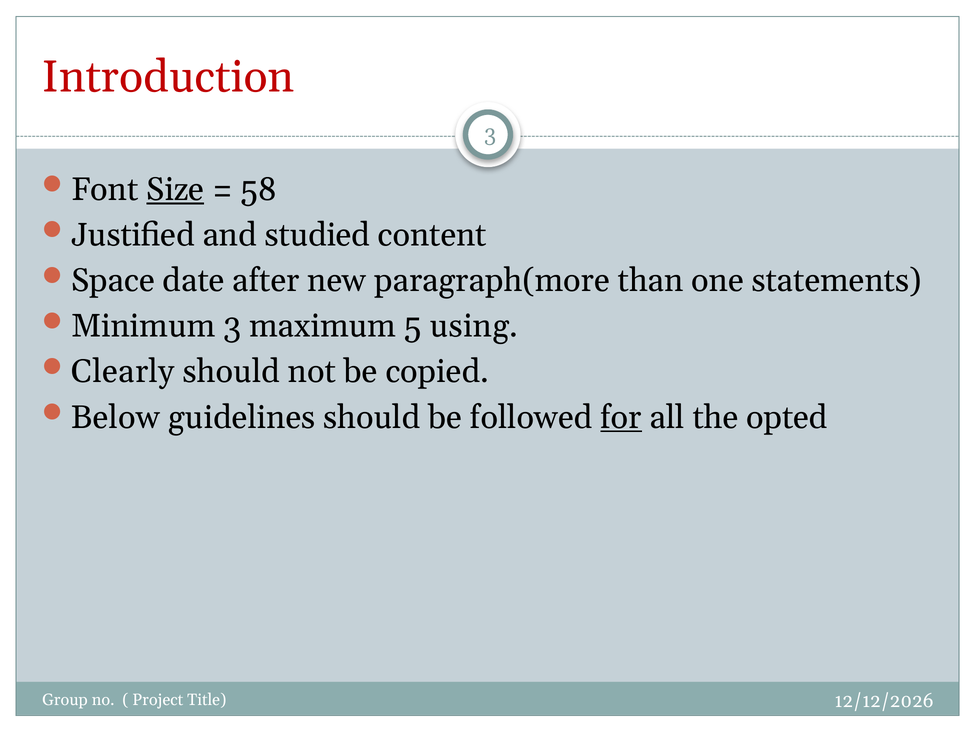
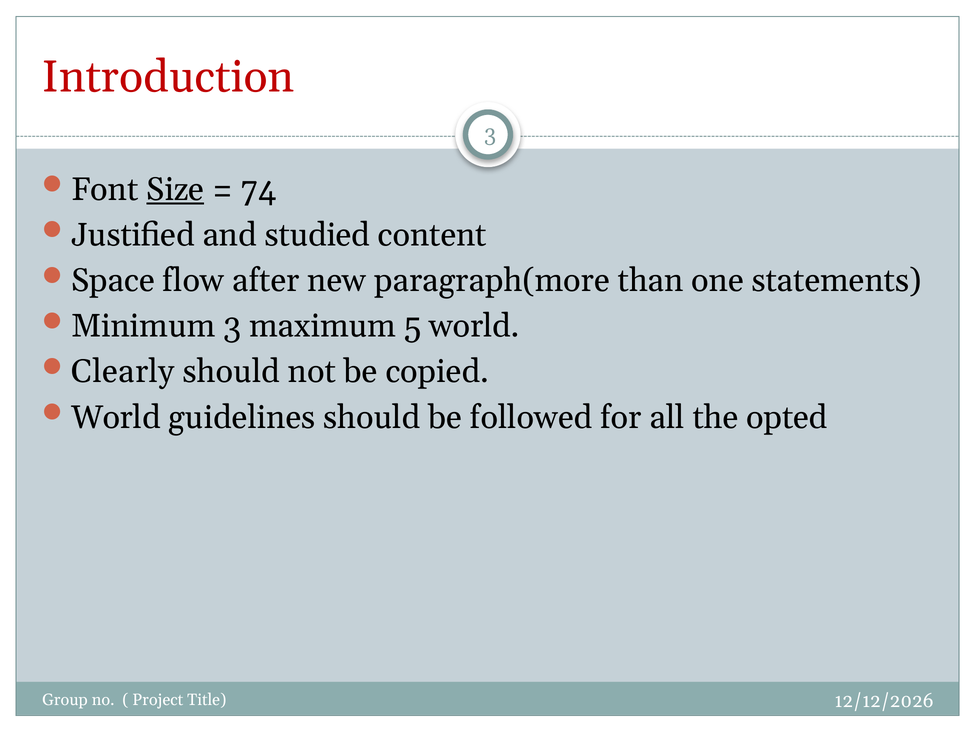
58: 58 -> 74
date: date -> flow
5 using: using -> world
Below at (116, 417): Below -> World
for underline: present -> none
